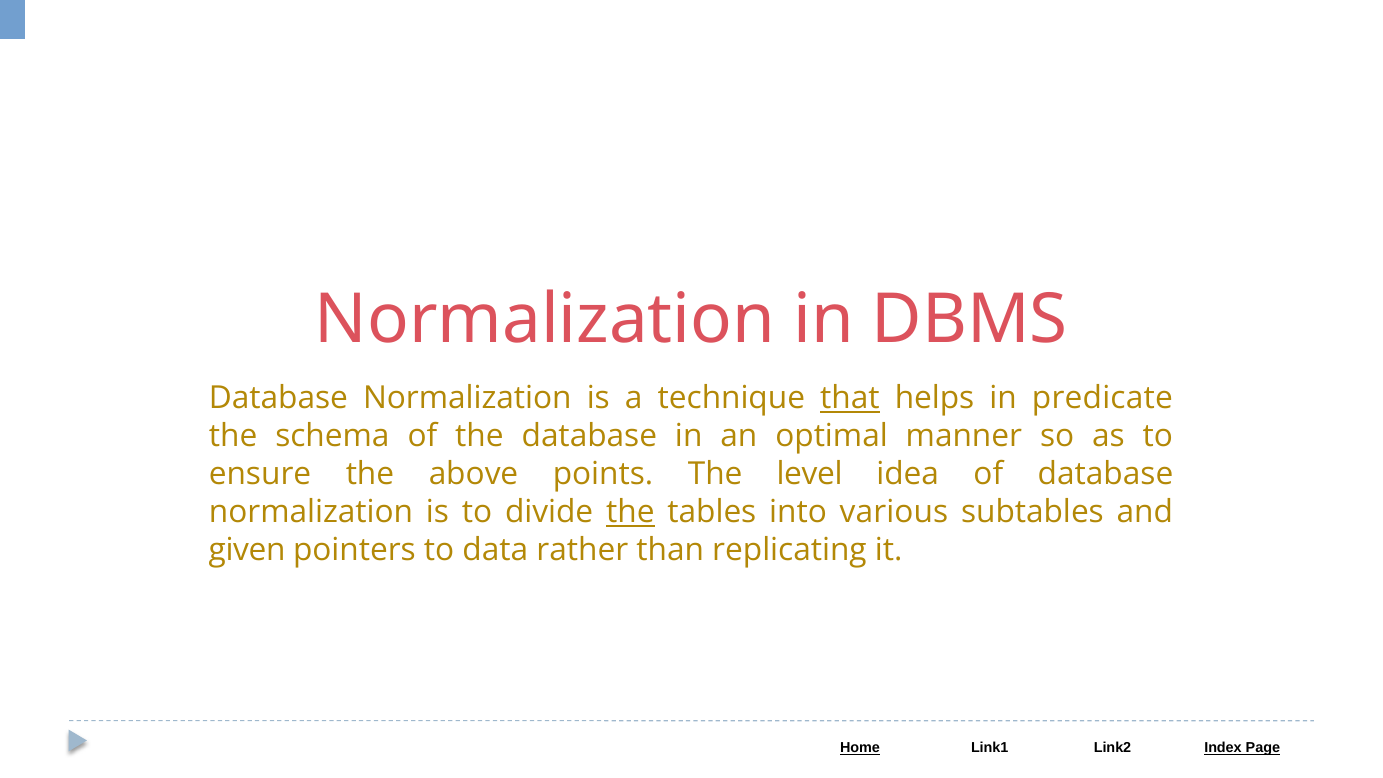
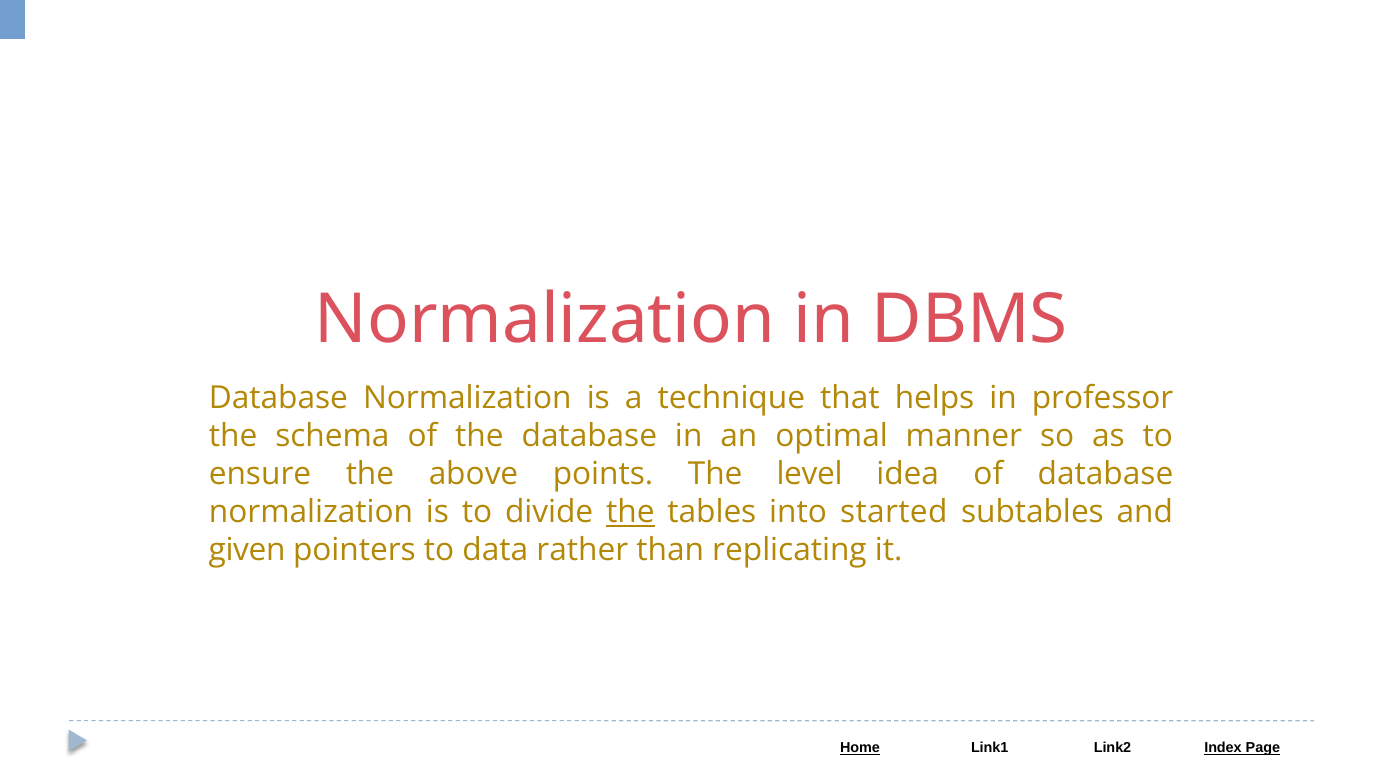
that underline: present -> none
predicate: predicate -> professor
various: various -> started
